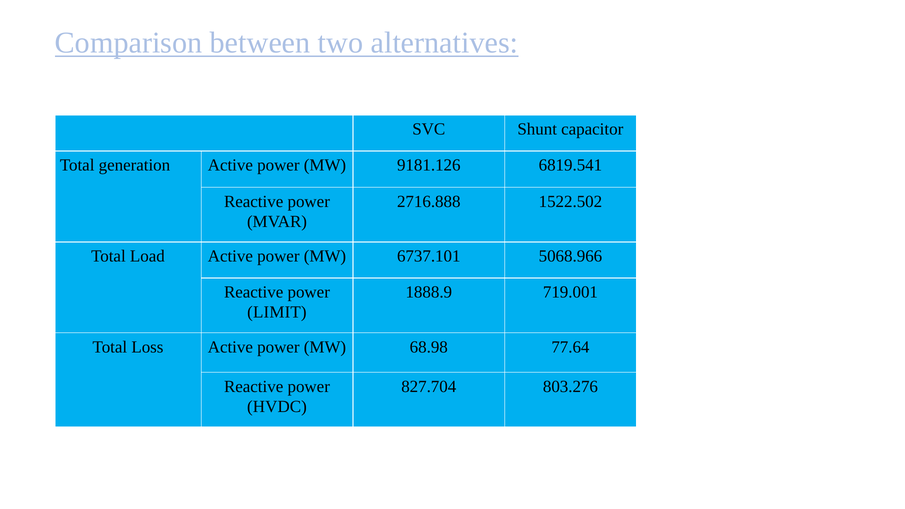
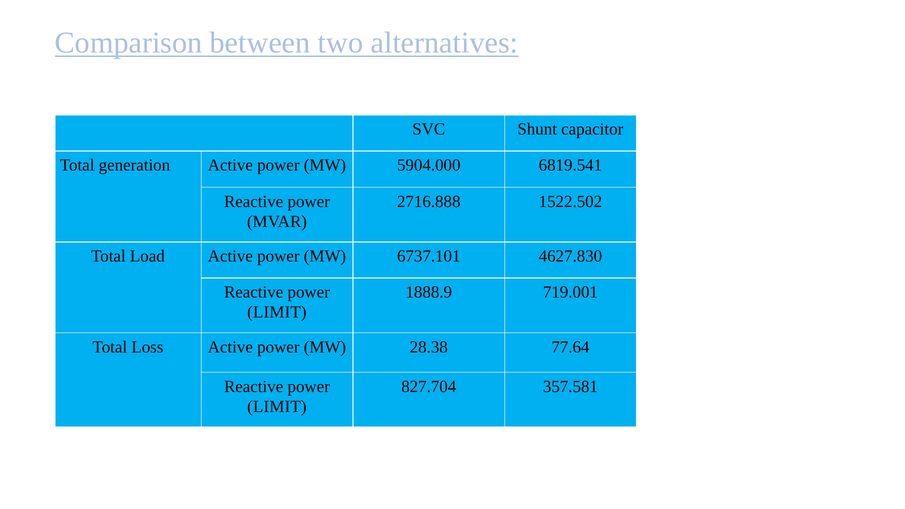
9181.126: 9181.126 -> 5904.000
5068.966: 5068.966 -> 4627.830
68.98: 68.98 -> 28.38
803.276: 803.276 -> 357.581
HVDC at (277, 407): HVDC -> LIMIT
